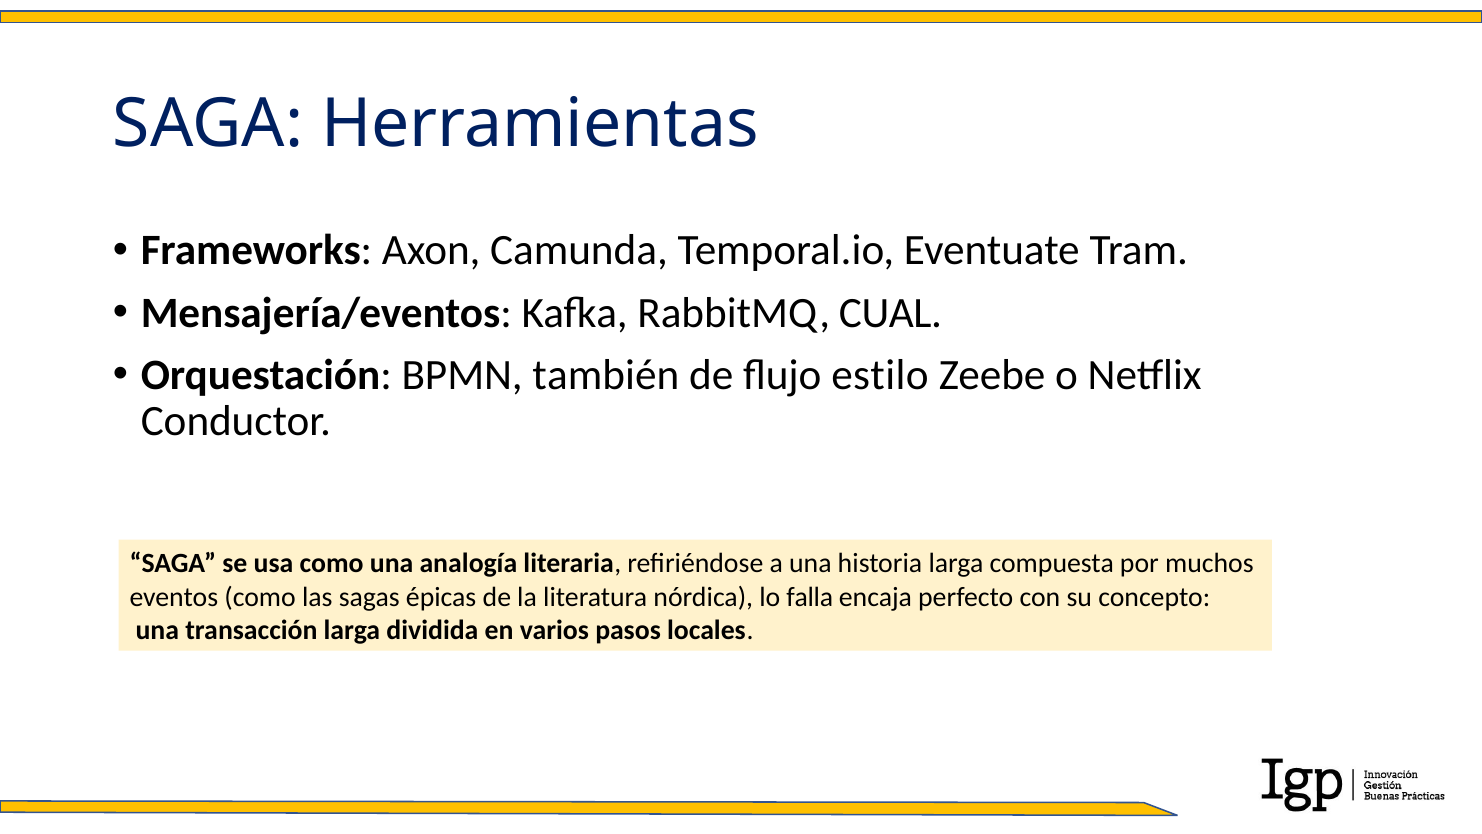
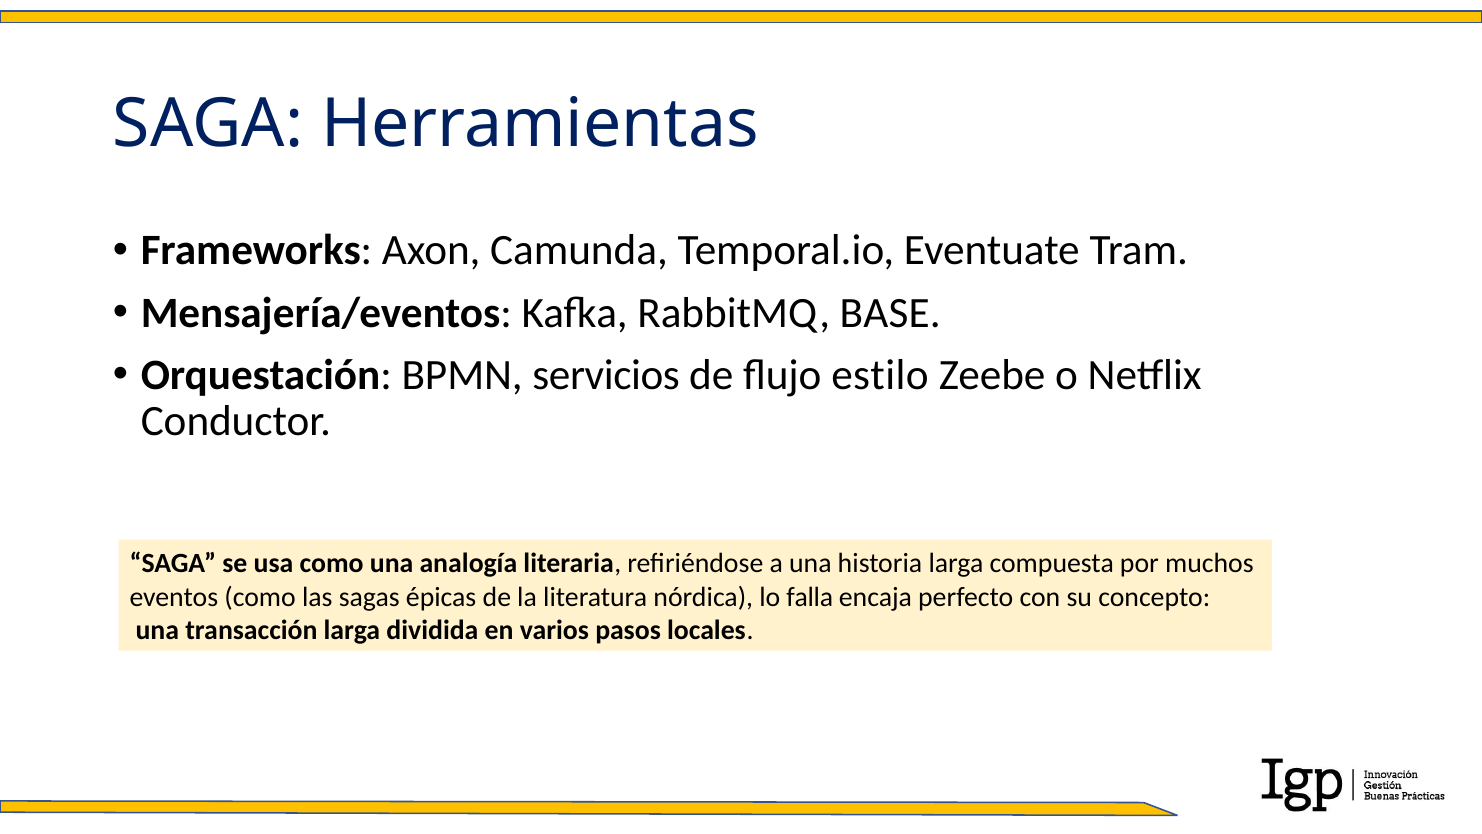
CUAL: CUAL -> BASE
también: también -> servicios
